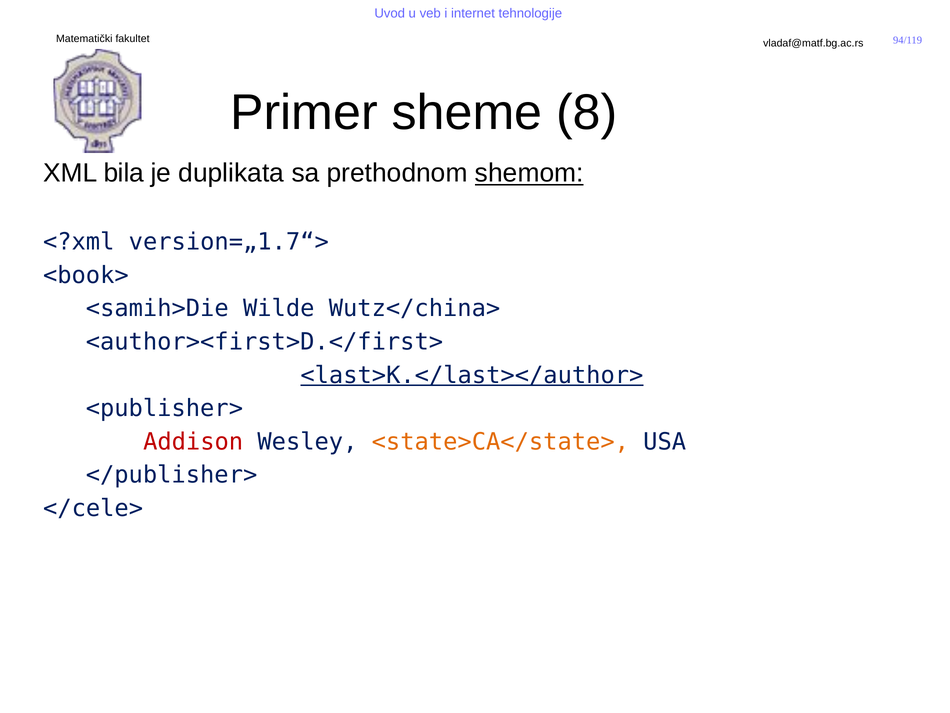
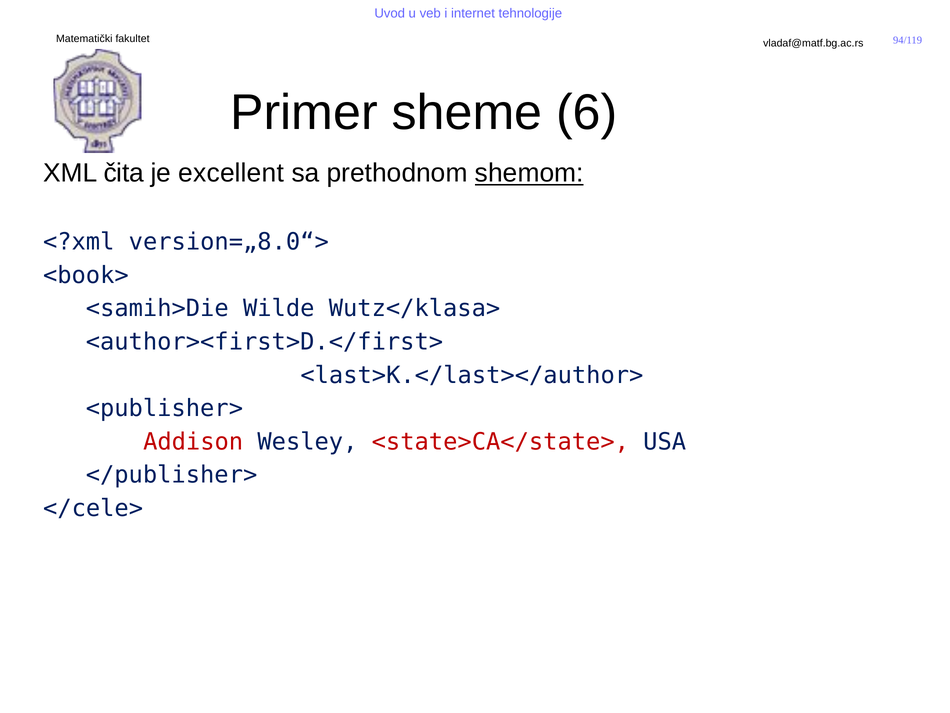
8: 8 -> 6
bila: bila -> čita
duplikata: duplikata -> excellent
version=„1.7“>: version=„1.7“> -> version=„8.0“>
Wutz</china>: Wutz</china> -> Wutz</klasa>
<last>K.</last></author> underline: present -> none
<state>CA</state> colour: orange -> red
